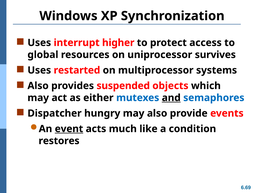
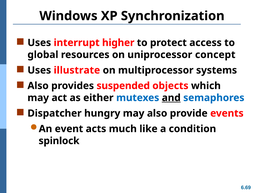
survives: survives -> concept
restarted: restarted -> illustrate
event underline: present -> none
restores: restores -> spinlock
